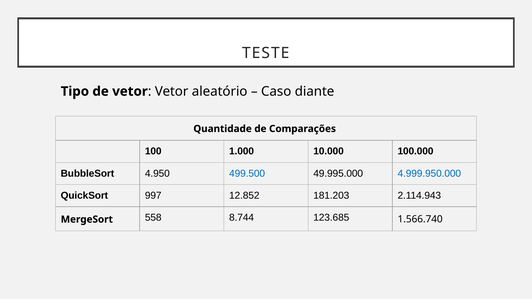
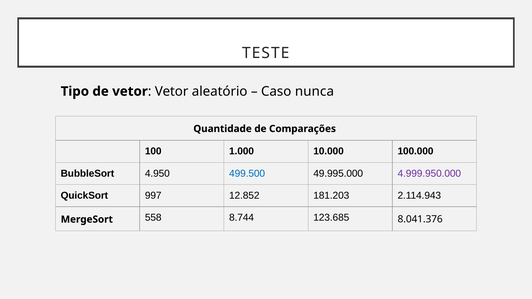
diante: diante -> nunca
4.999.950.000 colour: blue -> purple
1.566.740: 1.566.740 -> 8.041.376
